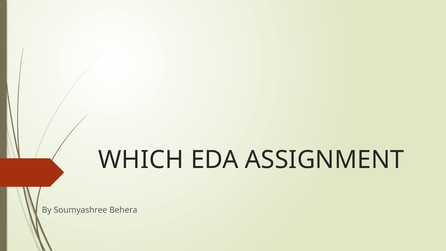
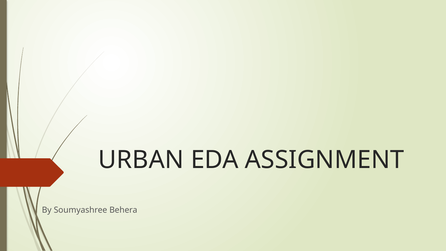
WHICH: WHICH -> URBAN
